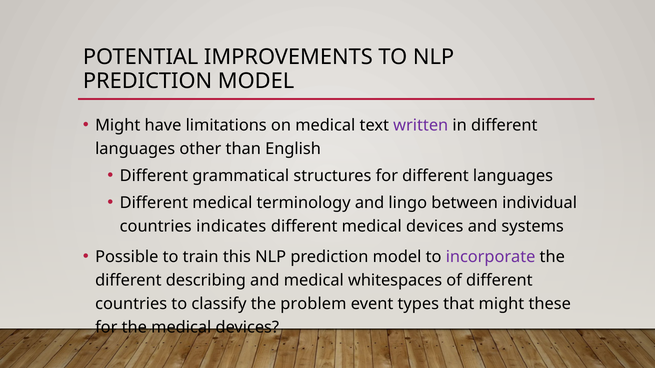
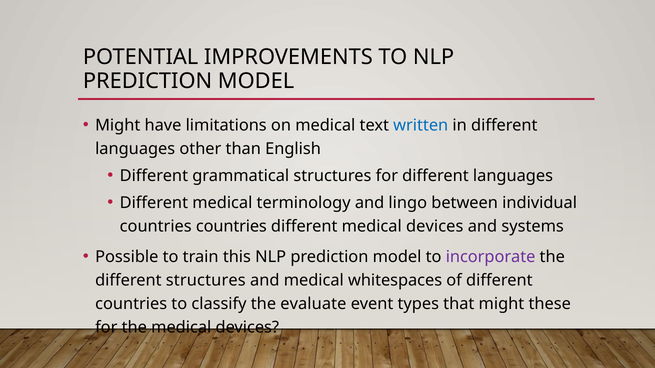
written colour: purple -> blue
countries indicates: indicates -> countries
different describing: describing -> structures
problem: problem -> evaluate
